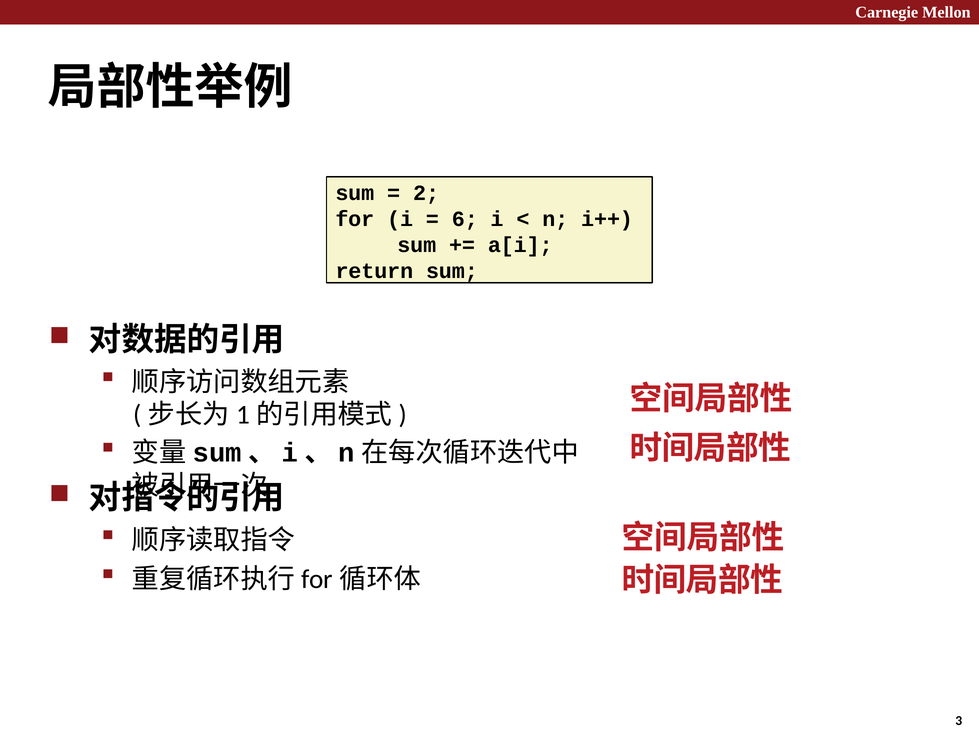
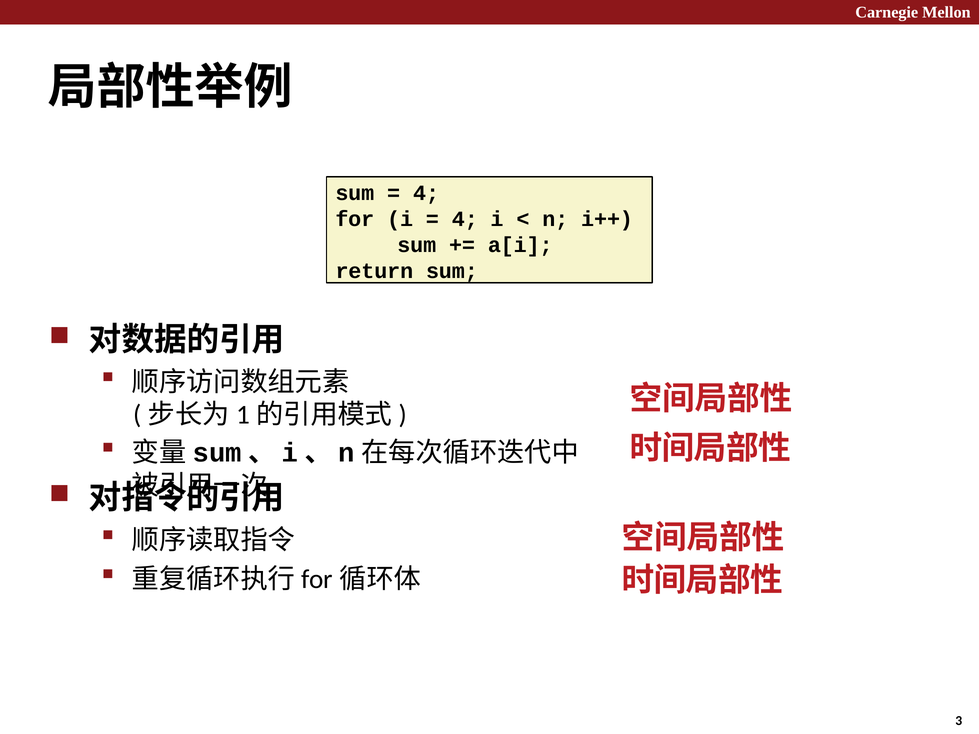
2 at (426, 193): 2 -> 4
6 at (465, 219): 6 -> 4
